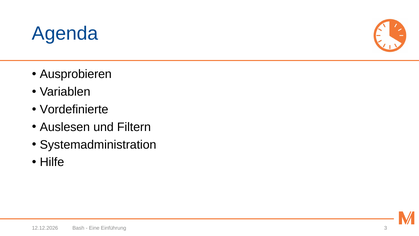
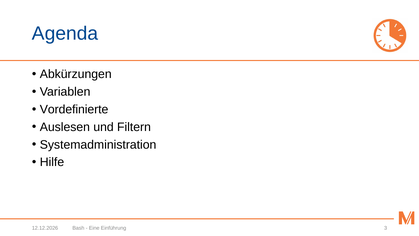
Ausprobieren: Ausprobieren -> Abkürzungen
